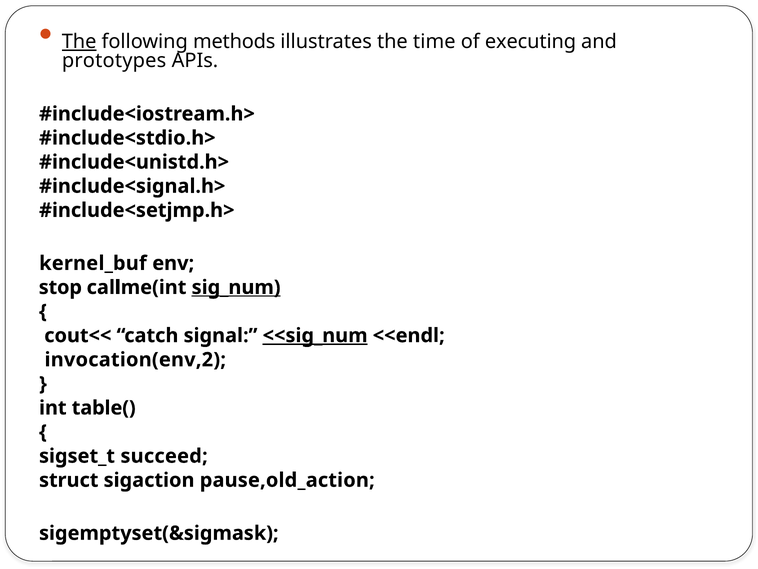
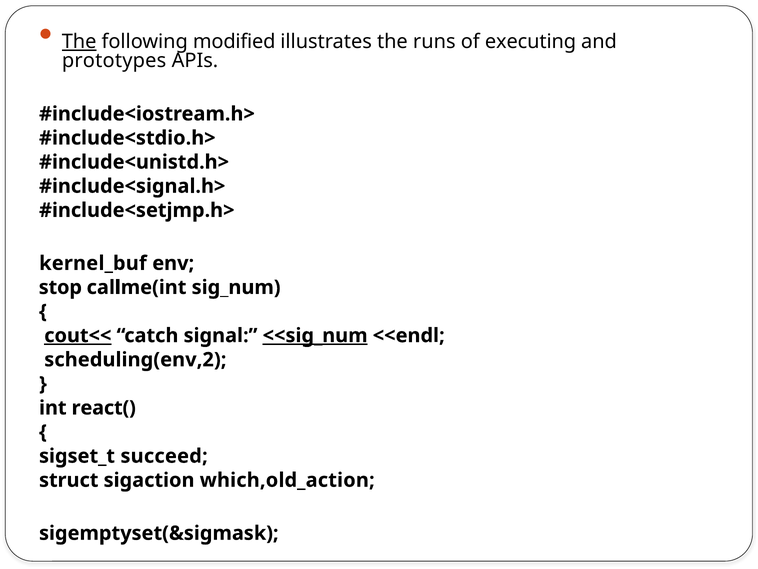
methods: methods -> modified
time: time -> runs
sig_num underline: present -> none
cout<< underline: none -> present
invocation(env,2: invocation(env,2 -> scheduling(env,2
table(: table( -> react(
pause,old_action: pause,old_action -> which,old_action
